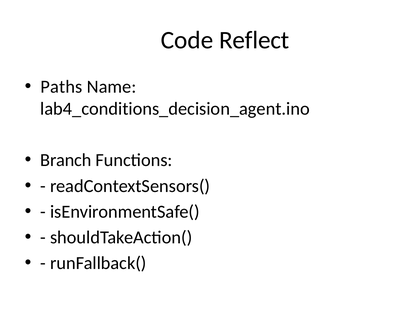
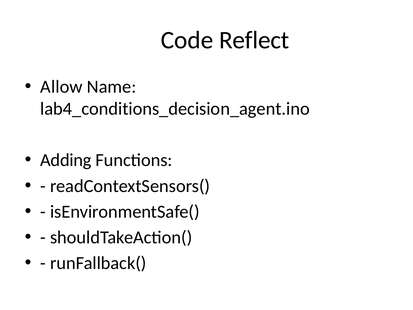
Paths: Paths -> Allow
Branch: Branch -> Adding
